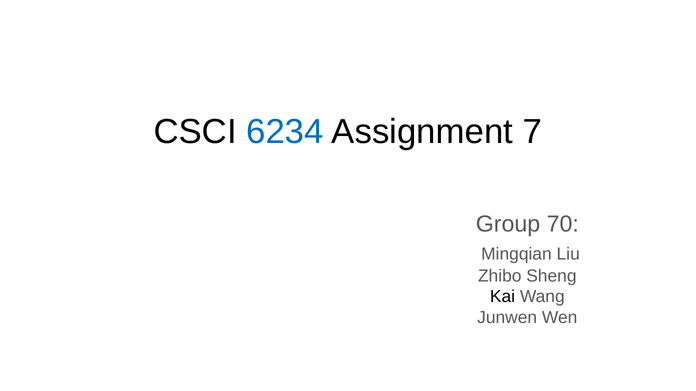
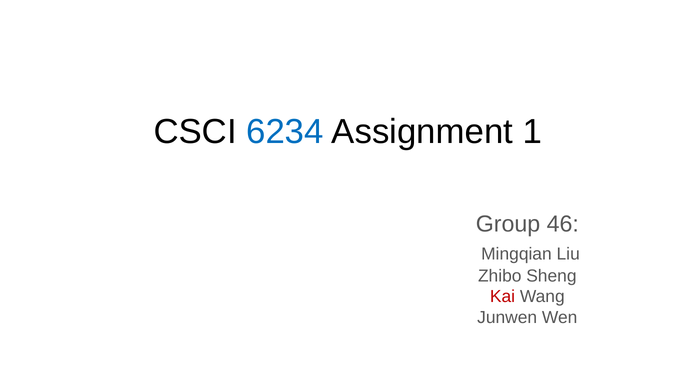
7: 7 -> 1
70: 70 -> 46
Kai colour: black -> red
